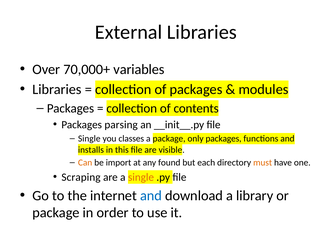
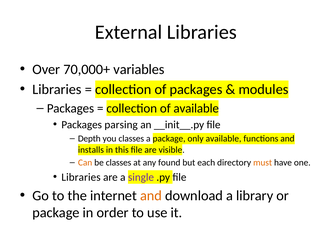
of contents: contents -> available
Single at (89, 139): Single -> Depth
only packages: packages -> available
be import: import -> classes
Scraping at (81, 177): Scraping -> Libraries
single at (141, 177) colour: orange -> purple
and at (151, 196) colour: blue -> orange
